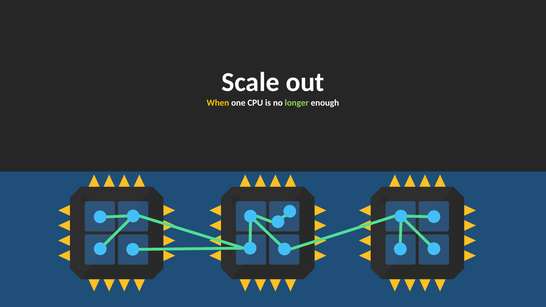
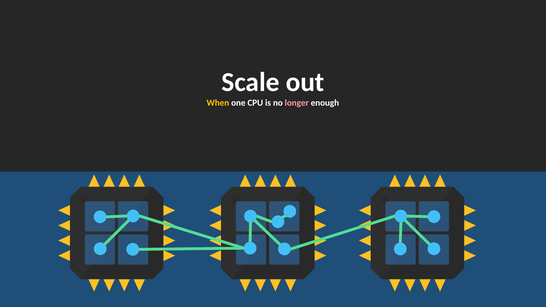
longer colour: light green -> pink
